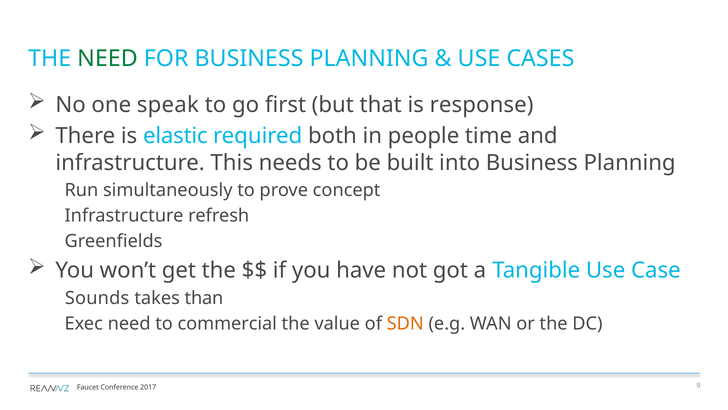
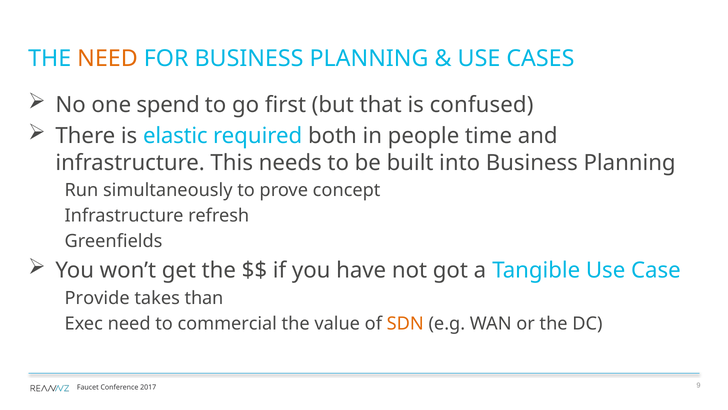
NEED at (108, 59) colour: green -> orange
speak: speak -> spend
response: response -> confused
Sounds: Sounds -> Provide
